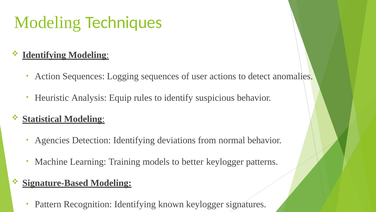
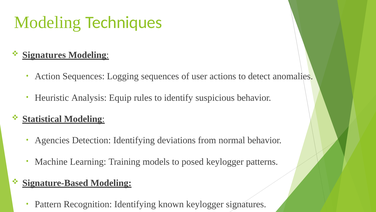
Identifying at (44, 55): Identifying -> Signatures
better: better -> posed
